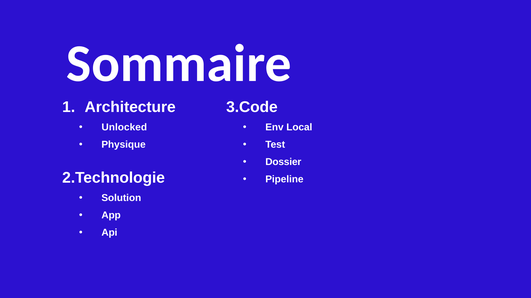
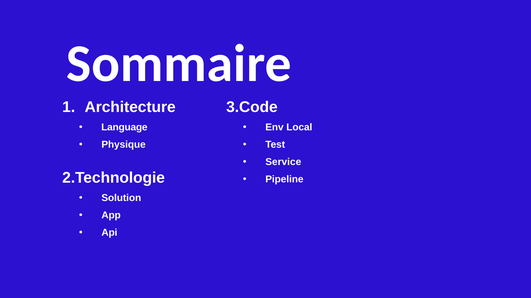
Unlocked: Unlocked -> Language
Dossier: Dossier -> Service
